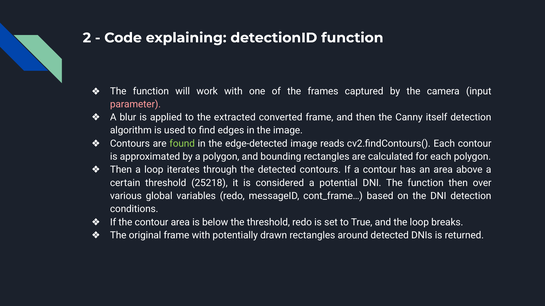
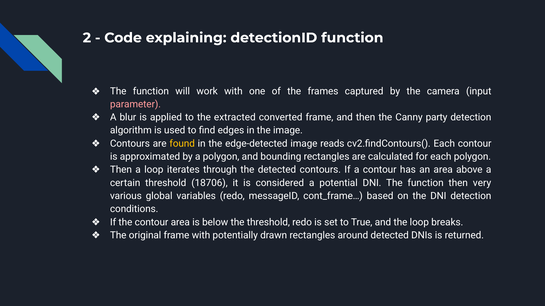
itself: itself -> party
found colour: light green -> yellow
25218: 25218 -> 18706
over: over -> very
